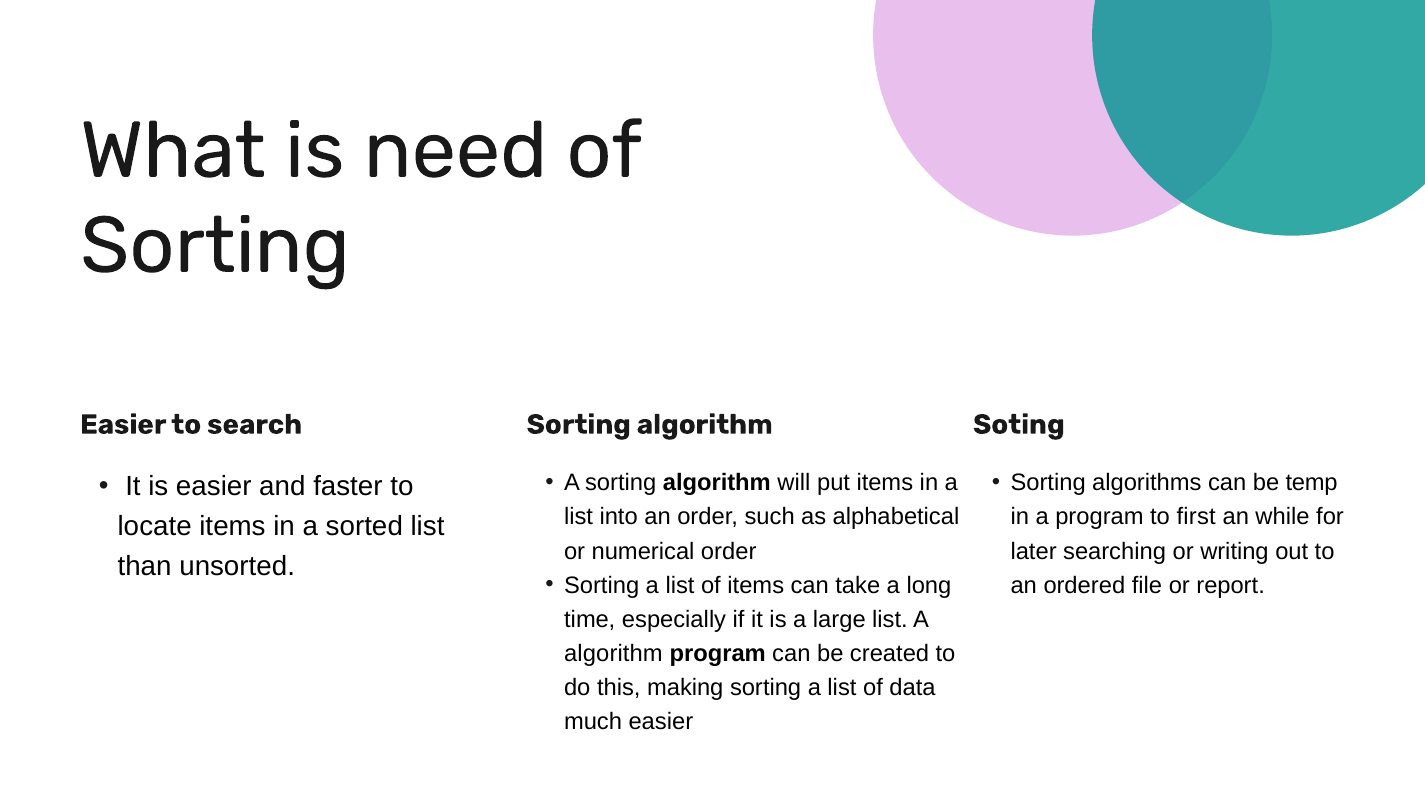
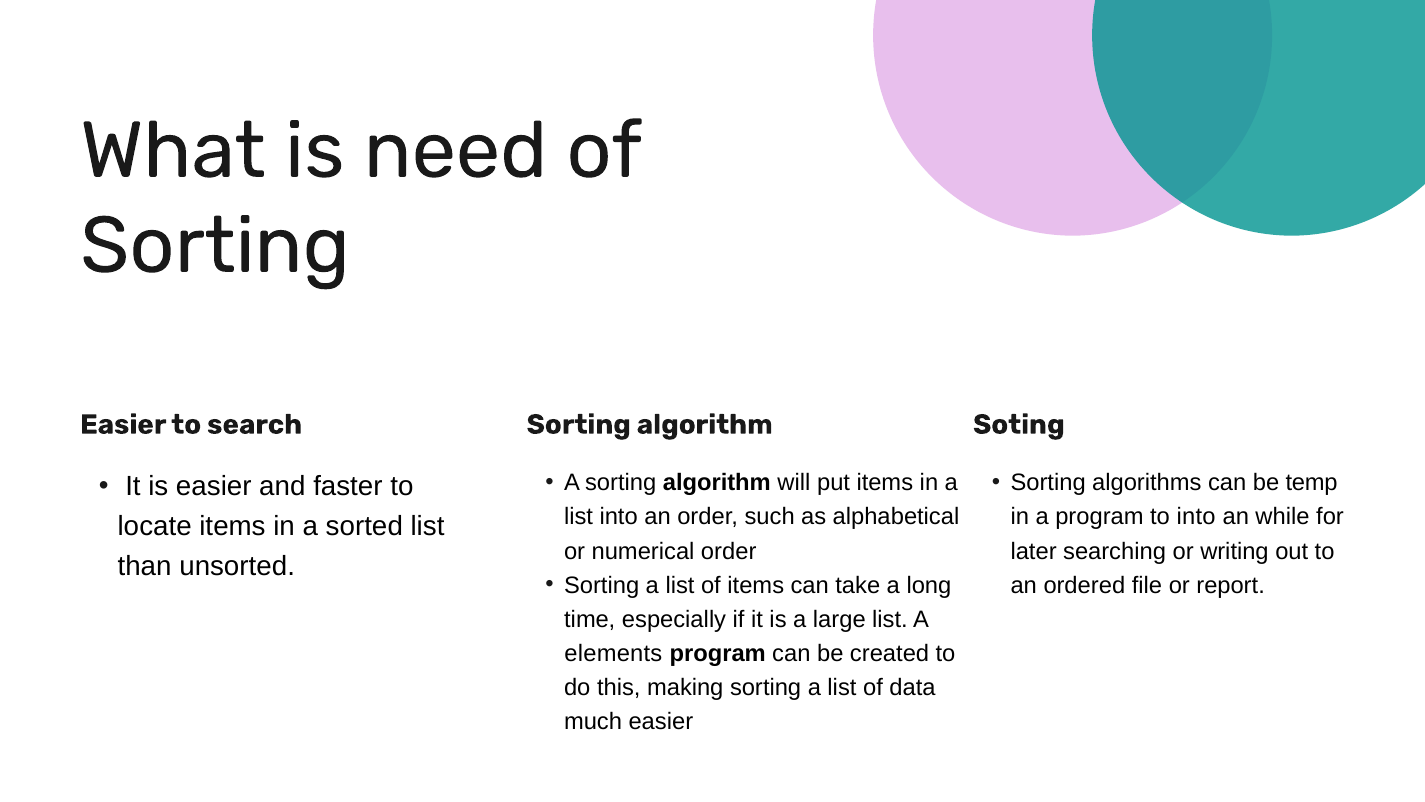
to first: first -> into
algorithm at (613, 653): algorithm -> elements
